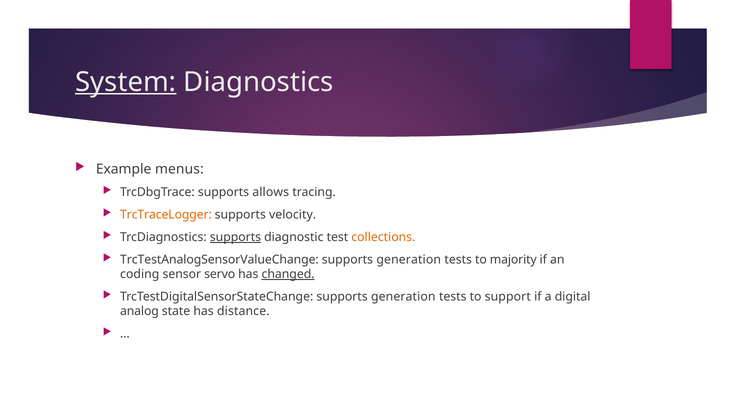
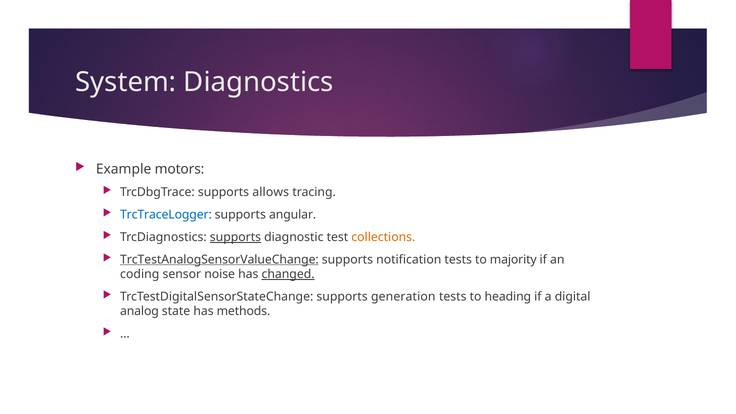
System underline: present -> none
menus: menus -> motors
TrcTraceLogger colour: orange -> blue
velocity: velocity -> angular
TrcTestAnalogSensorValueChange underline: none -> present
generation at (409, 260): generation -> notification
servo: servo -> noise
support: support -> heading
distance: distance -> methods
